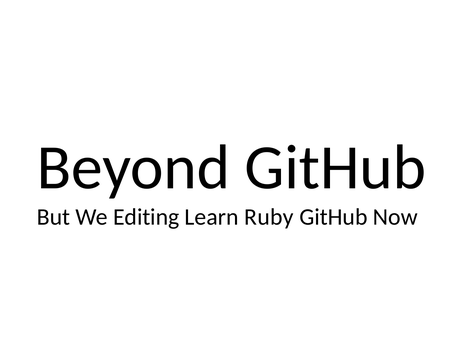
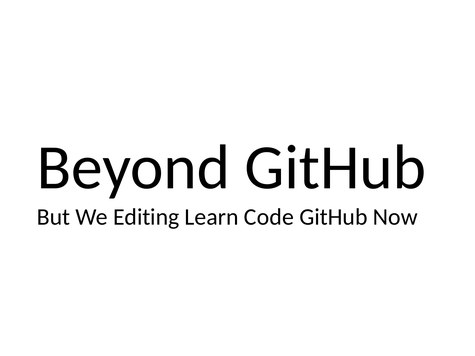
Ruby: Ruby -> Code
